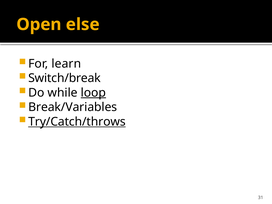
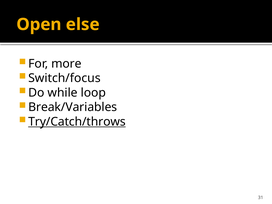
learn: learn -> more
Switch/break: Switch/break -> Switch/focus
loop underline: present -> none
